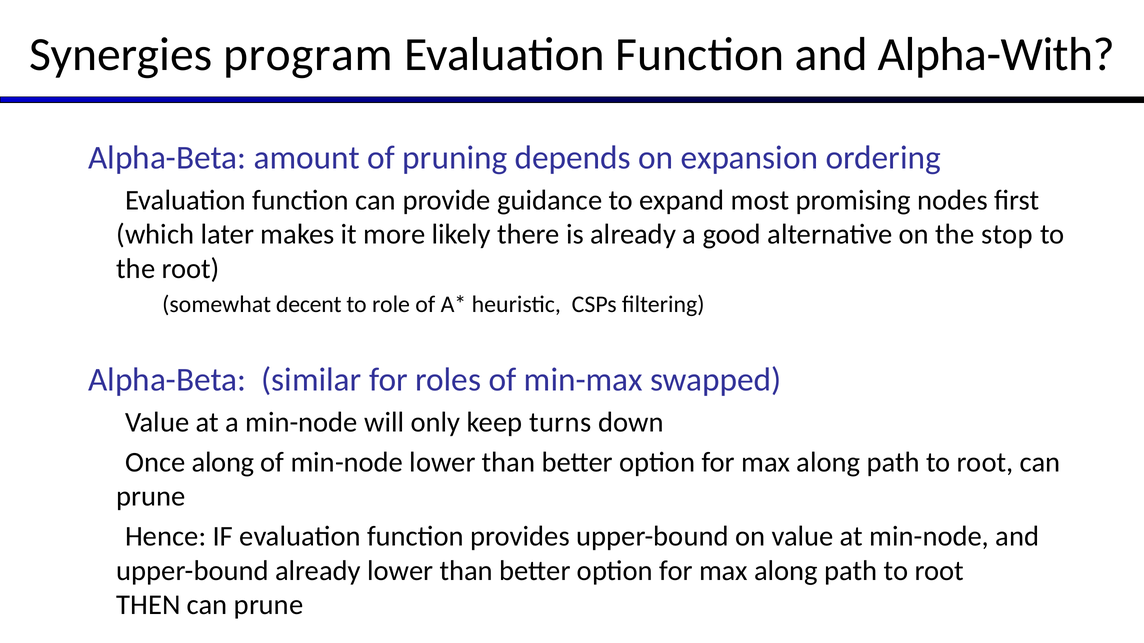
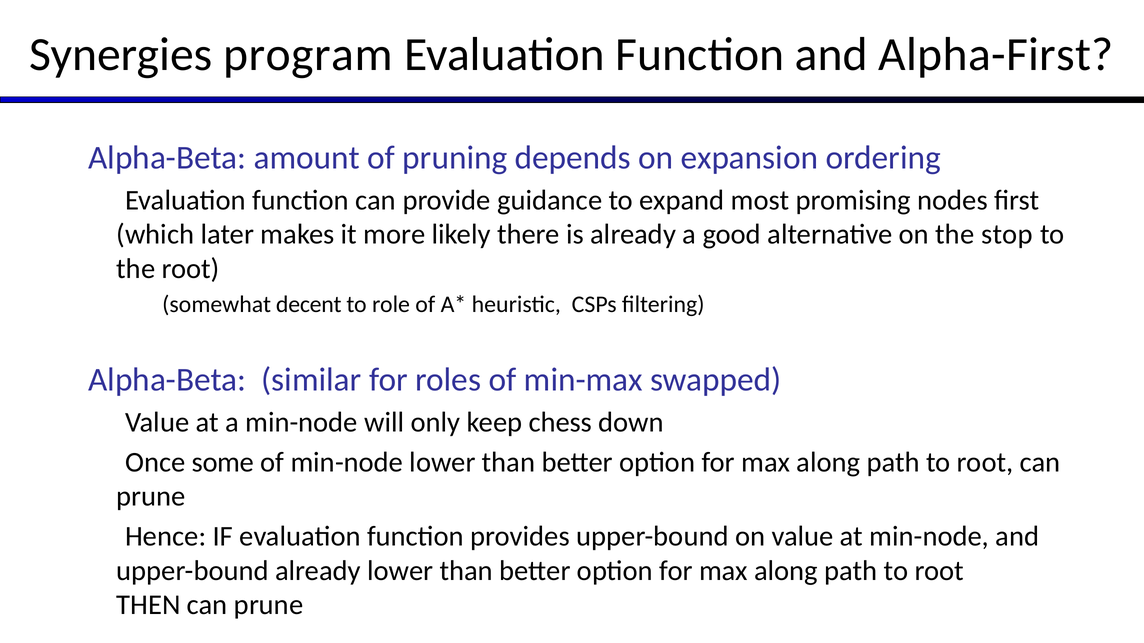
Alpha-With: Alpha-With -> Alpha-First
turns: turns -> chess
along at (223, 463): along -> some
